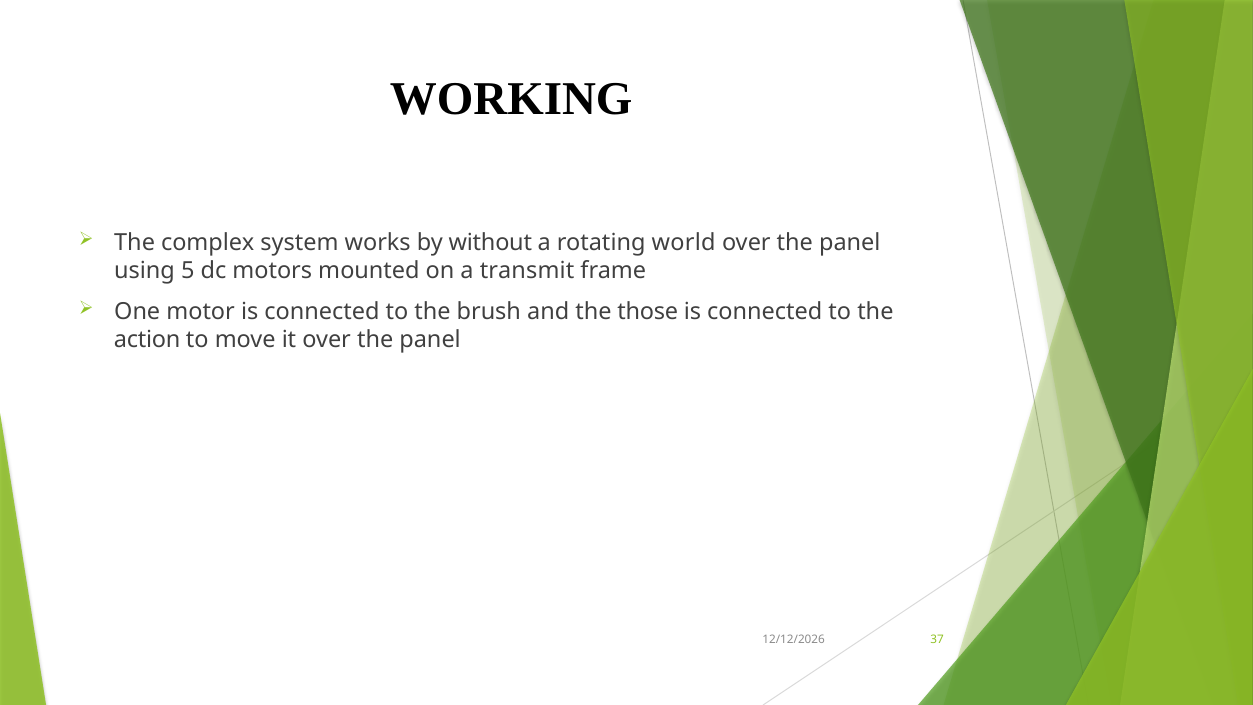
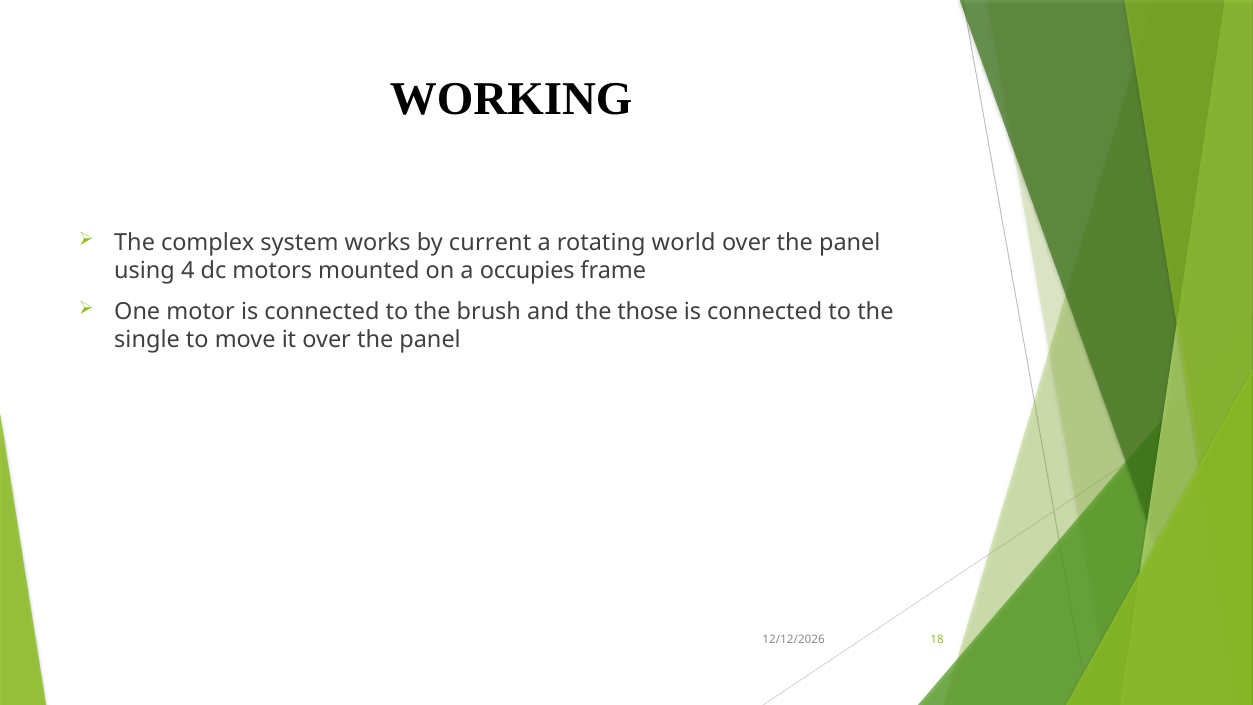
without: without -> current
5: 5 -> 4
transmit: transmit -> occupies
action: action -> single
37: 37 -> 18
